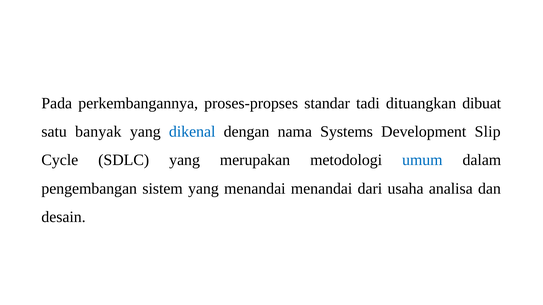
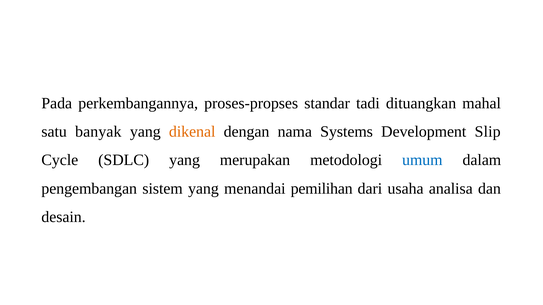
dibuat: dibuat -> mahal
dikenal colour: blue -> orange
menandai menandai: menandai -> pemilihan
